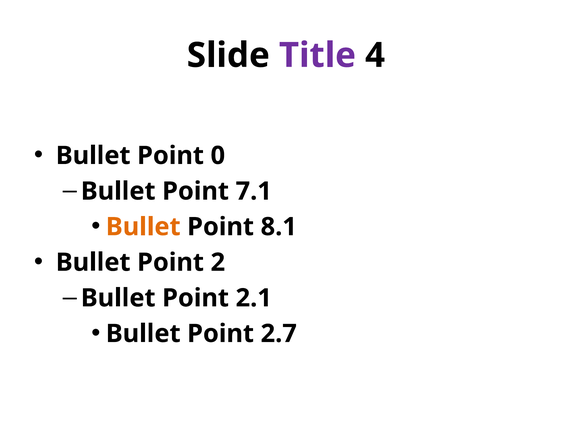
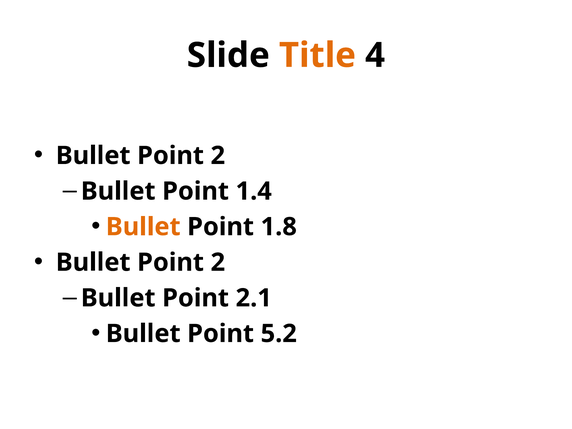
Title colour: purple -> orange
0 at (218, 156): 0 -> 2
7.1: 7.1 -> 1.4
8.1: 8.1 -> 1.8
2.7: 2.7 -> 5.2
